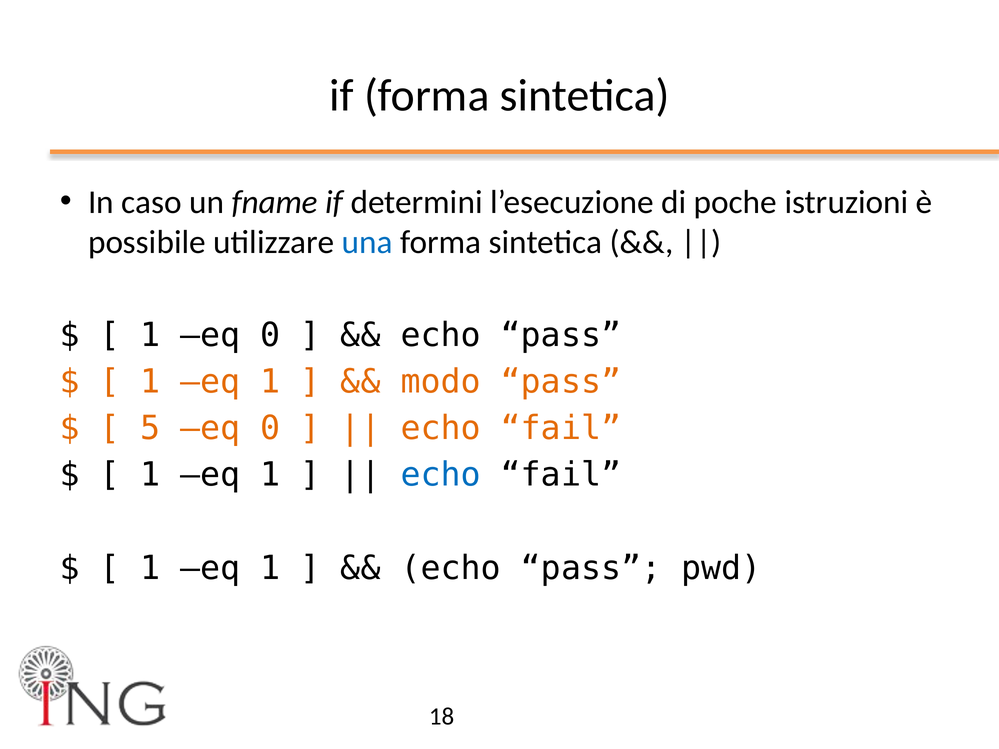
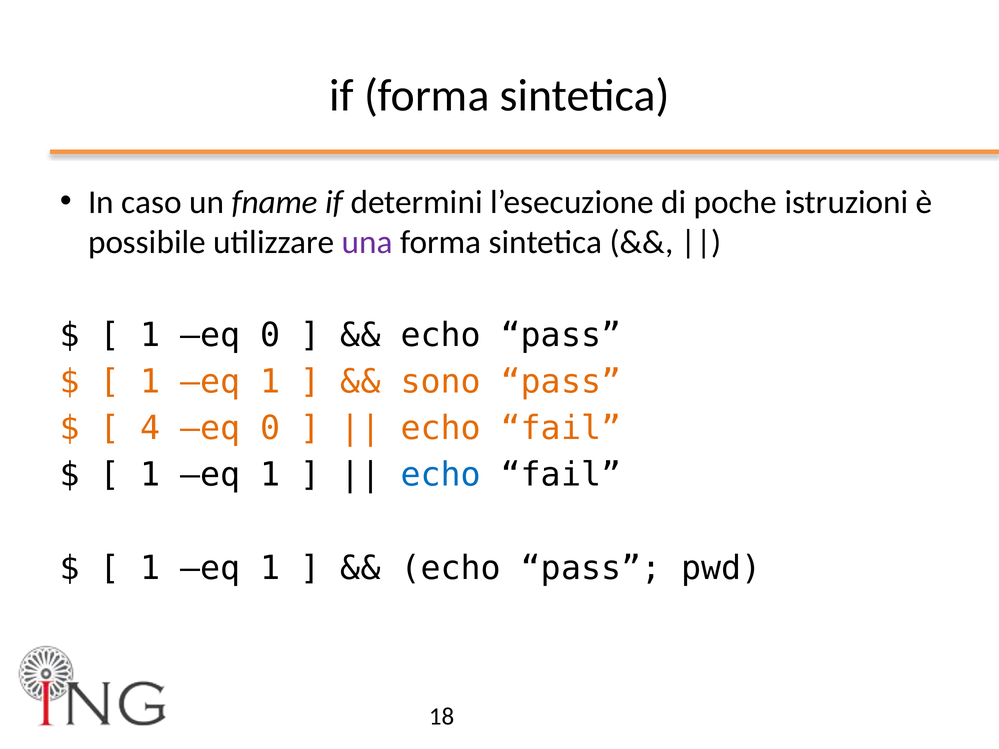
una colour: blue -> purple
modo: modo -> sono
5: 5 -> 4
